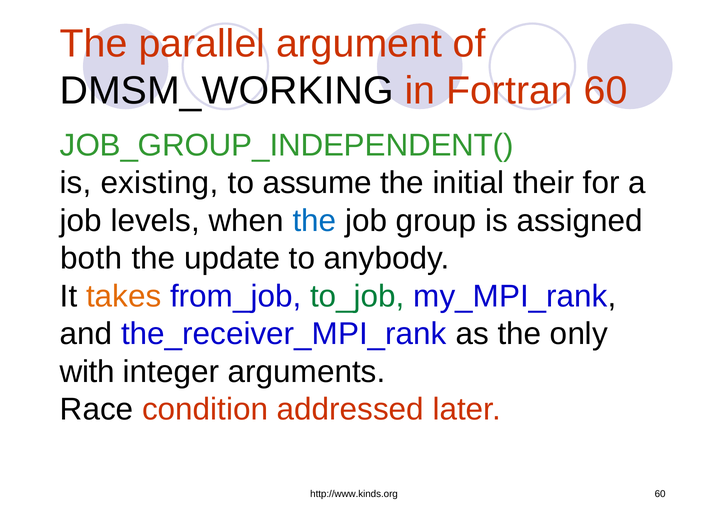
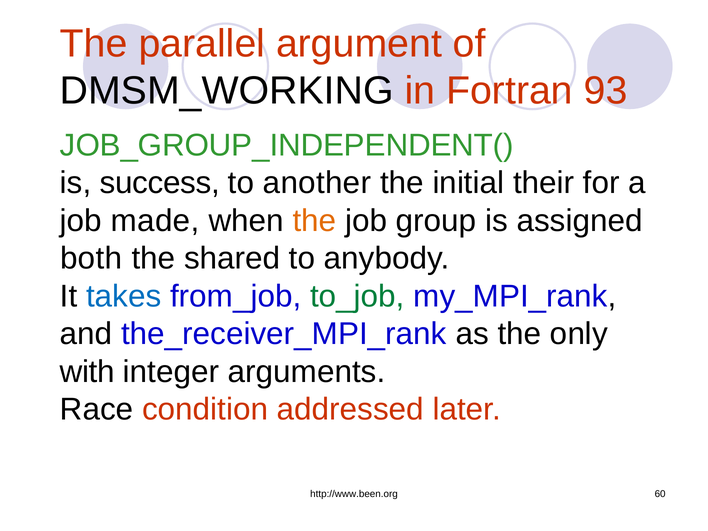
Fortran 60: 60 -> 93
existing: existing -> success
assume: assume -> another
levels: levels -> made
the at (314, 221) colour: blue -> orange
update: update -> shared
takes colour: orange -> blue
http://www.kinds.org: http://www.kinds.org -> http://www.been.org
